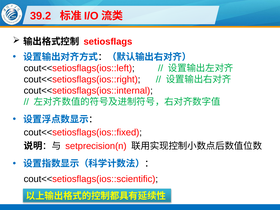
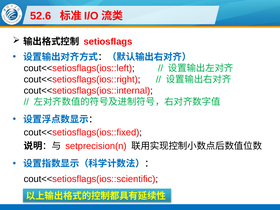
39.2: 39.2 -> 52.6
